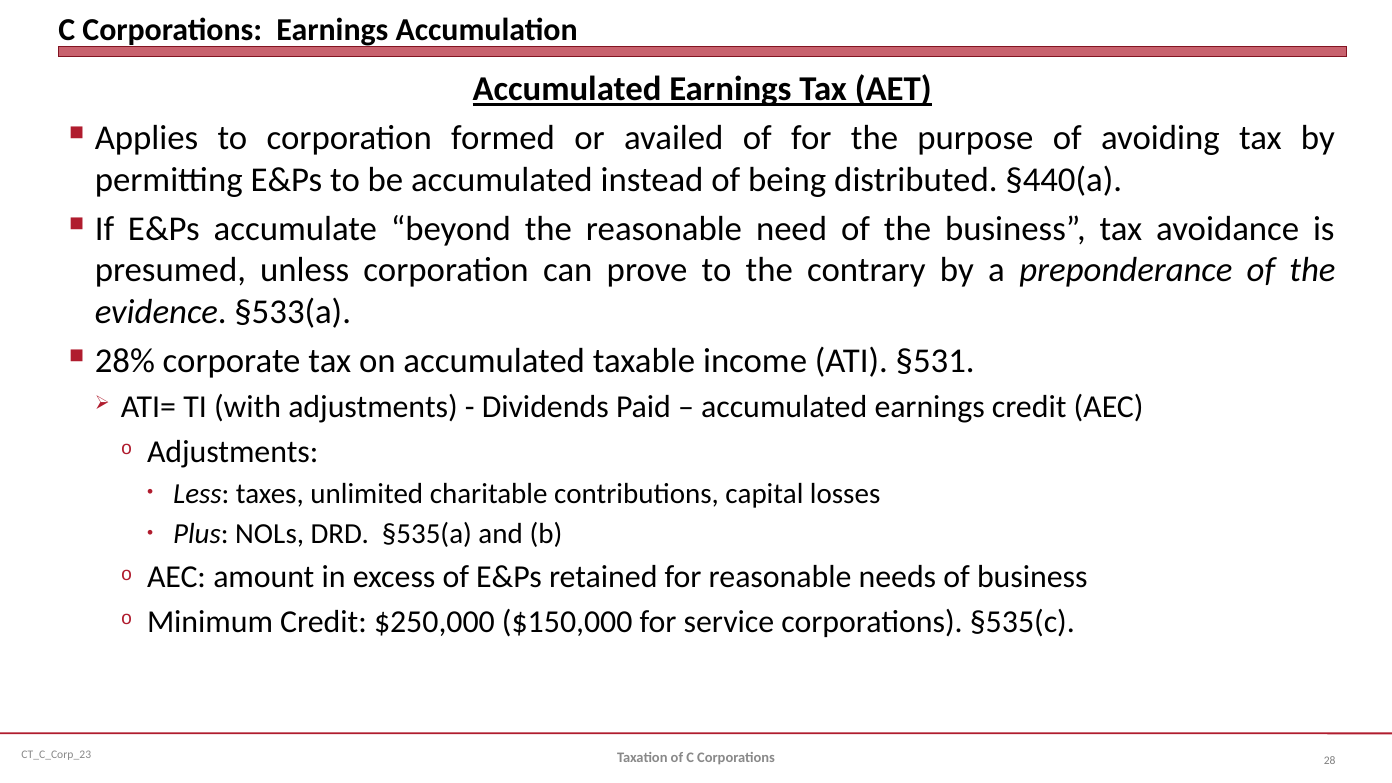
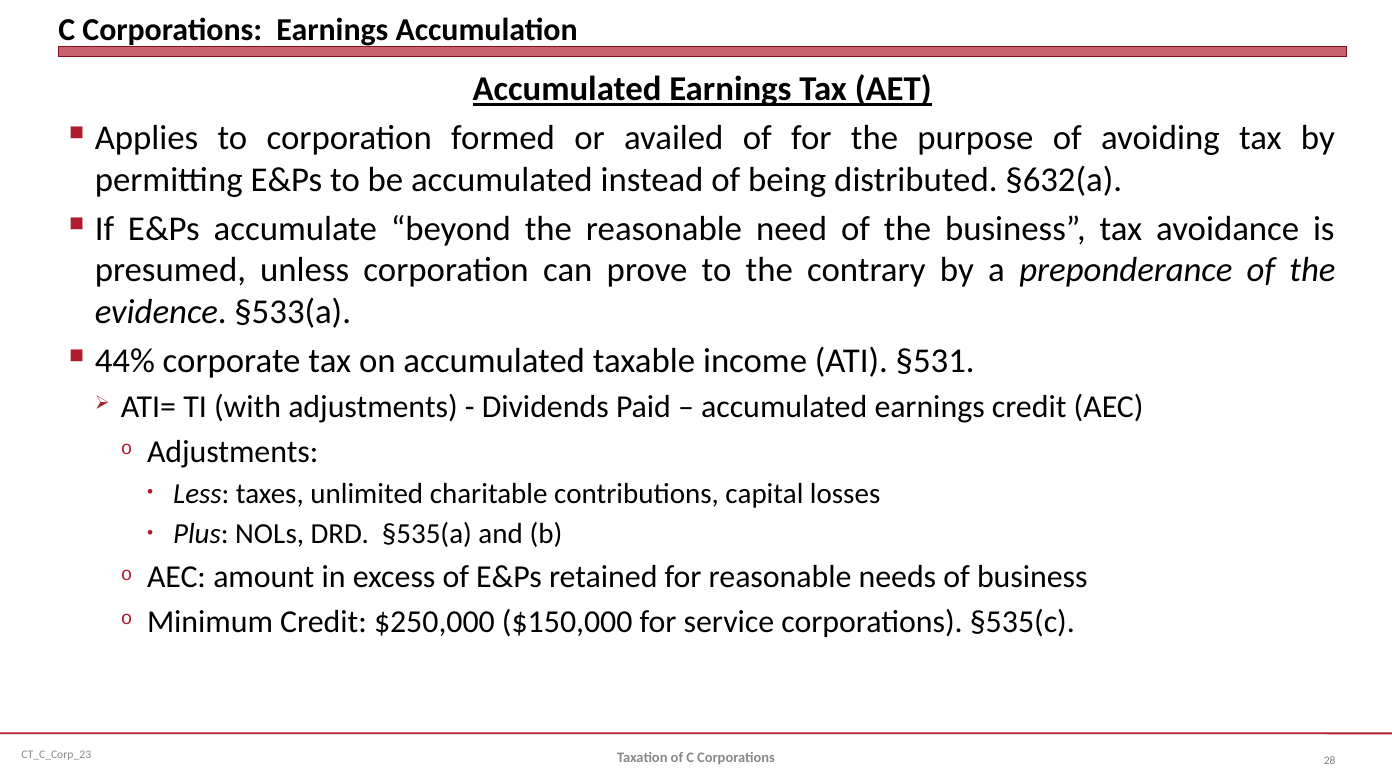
§440(a: §440(a -> §632(a
28%: 28% -> 44%
